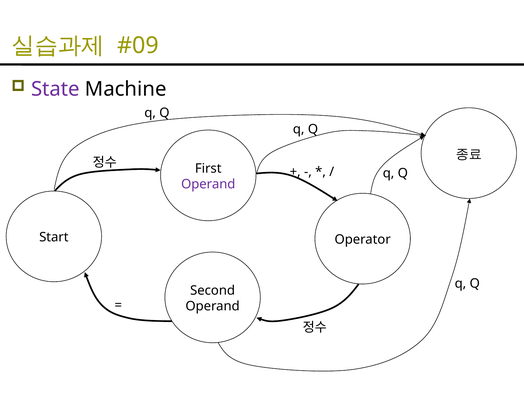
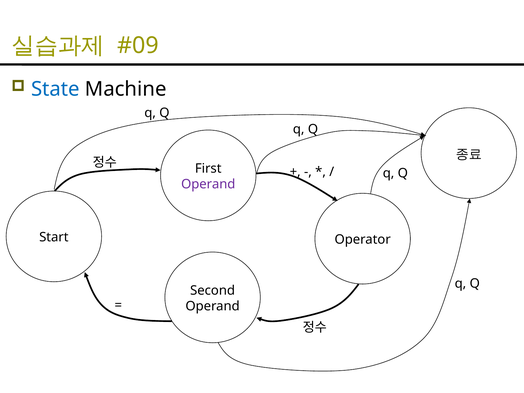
State colour: purple -> blue
